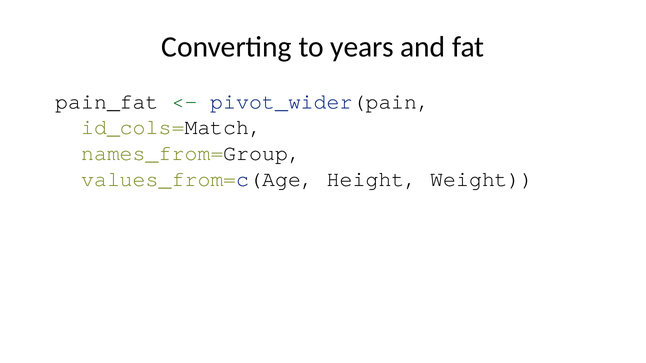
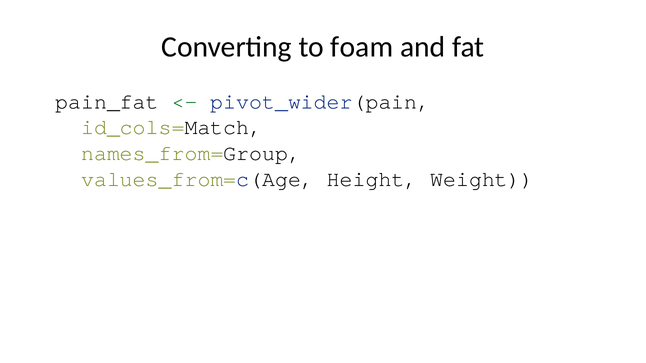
years: years -> foam
